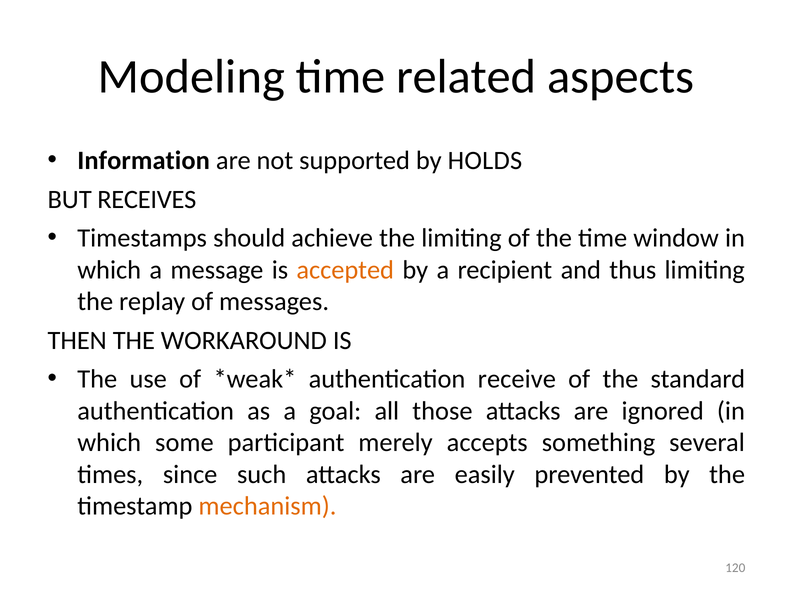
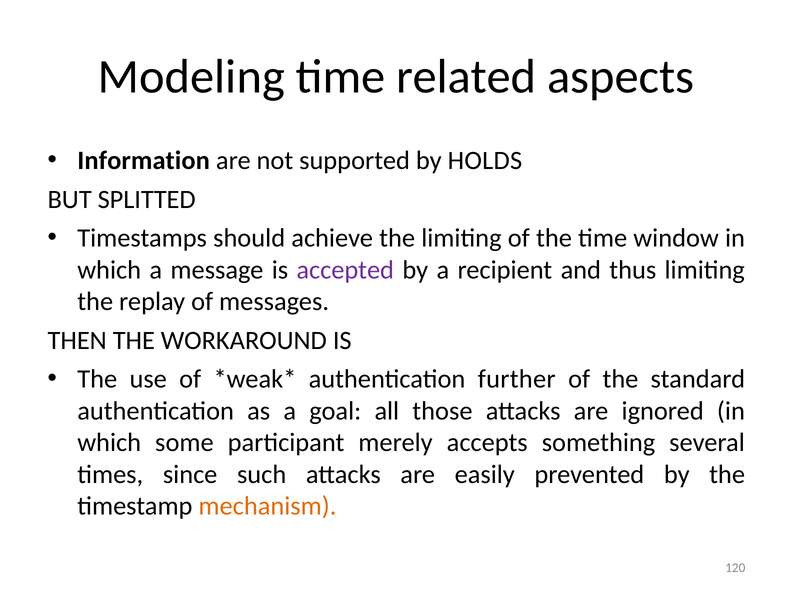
RECEIVES: RECEIVES -> SPLITTED
accepted colour: orange -> purple
receive: receive -> further
